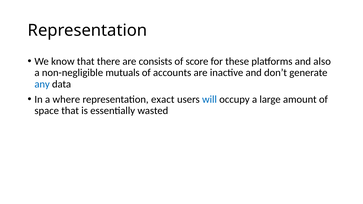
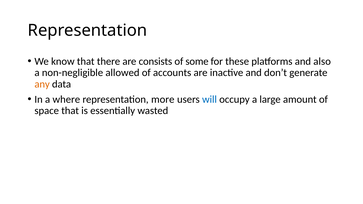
score: score -> some
mutuals: mutuals -> allowed
any colour: blue -> orange
exact: exact -> more
